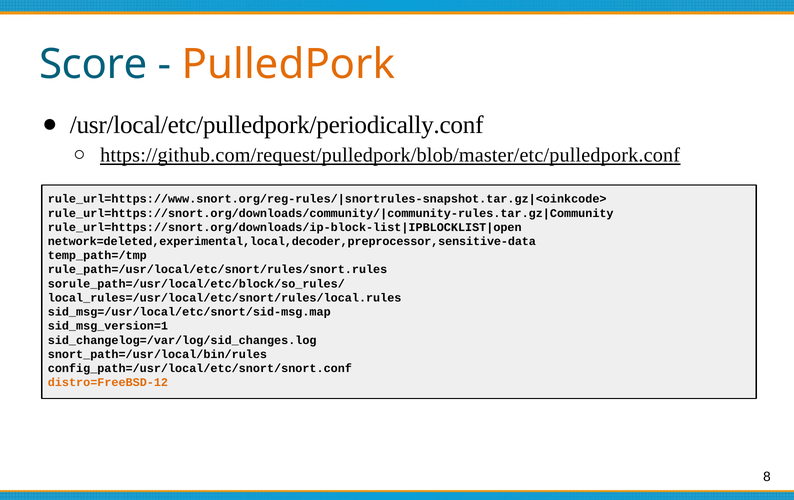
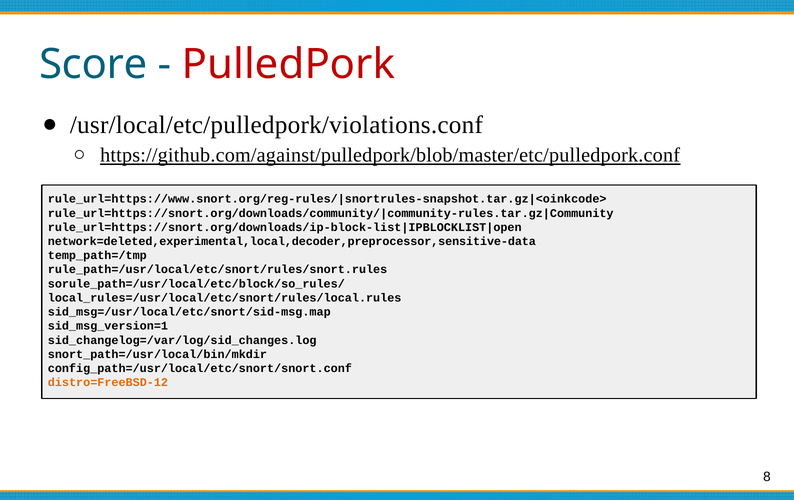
PulledPork colour: orange -> red
/usr/local/etc/pulledpork/periodically.conf: /usr/local/etc/pulledpork/periodically.conf -> /usr/local/etc/pulledpork/violations.conf
https://github.com/request/pulledpork/blob/master/etc/pulledpork.conf: https://github.com/request/pulledpork/blob/master/etc/pulledpork.conf -> https://github.com/against/pulledpork/blob/master/etc/pulledpork.conf
snort_path=/usr/local/bin/rules: snort_path=/usr/local/bin/rules -> snort_path=/usr/local/bin/mkdir
